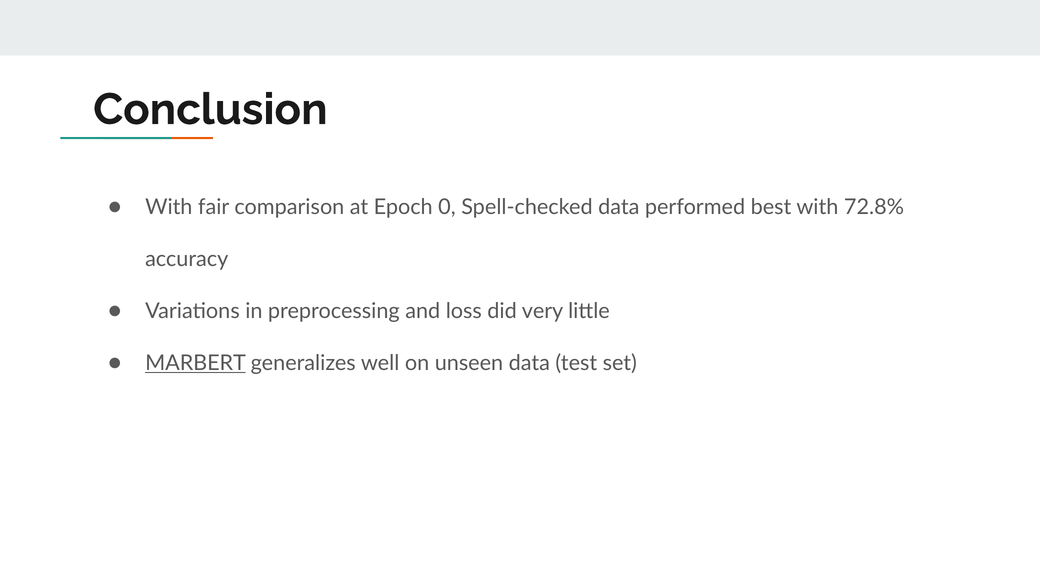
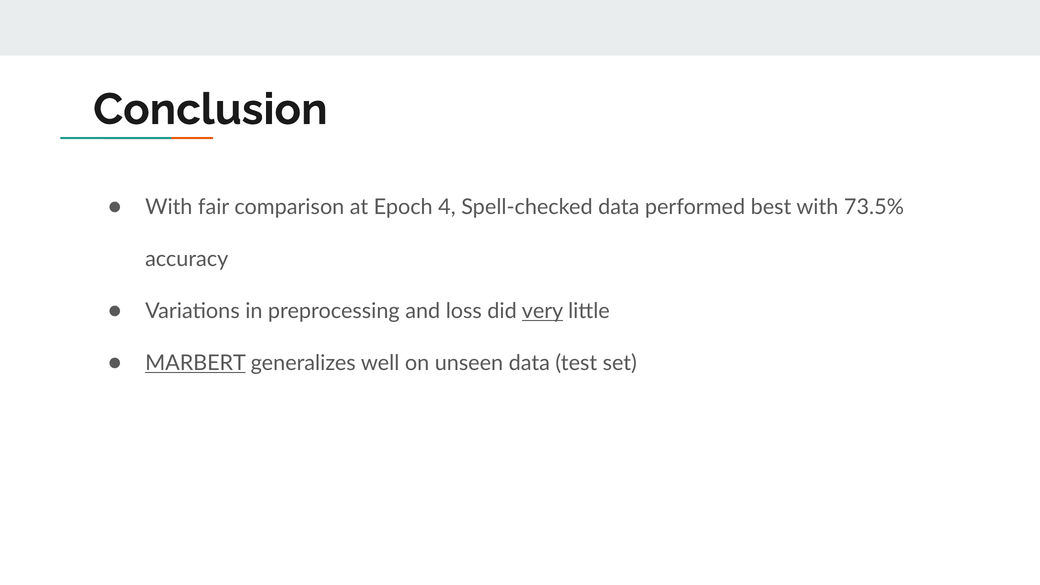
0: 0 -> 4
72.8%: 72.8% -> 73.5%
very underline: none -> present
